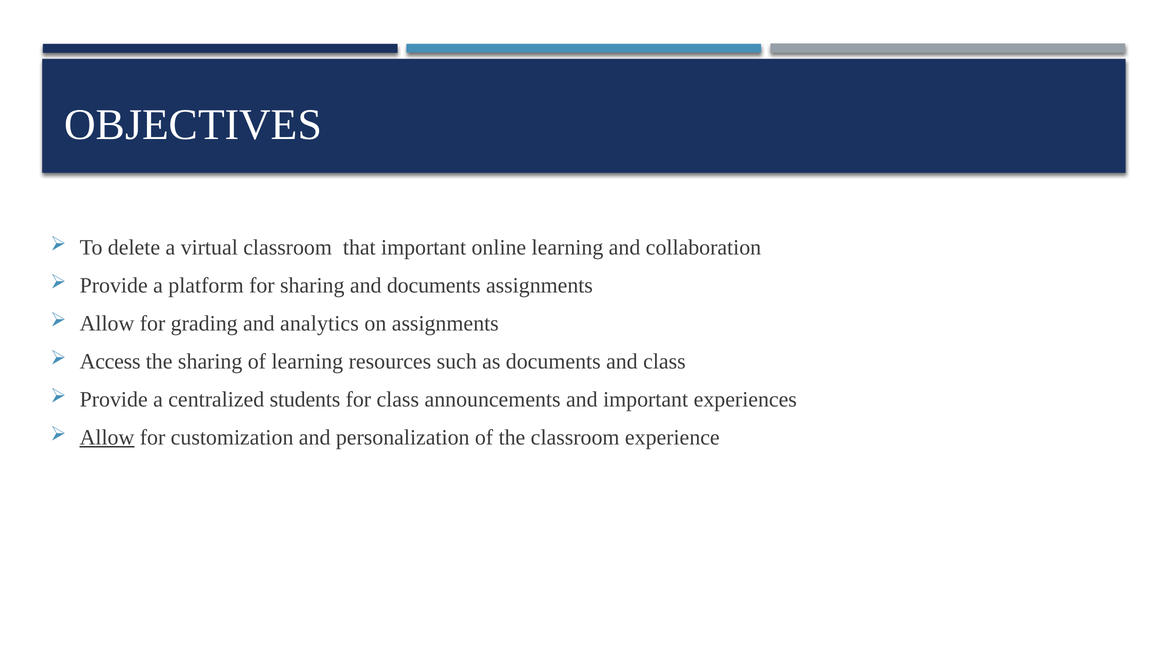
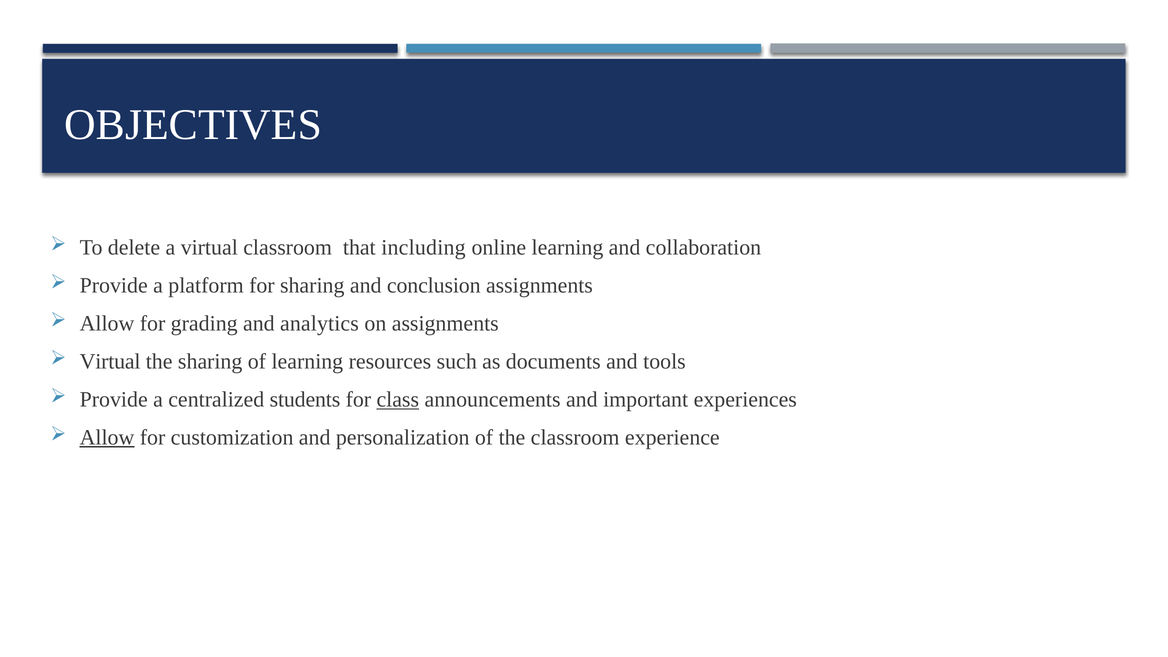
that important: important -> including
and documents: documents -> conclusion
Access at (110, 362): Access -> Virtual
and class: class -> tools
class at (398, 399) underline: none -> present
